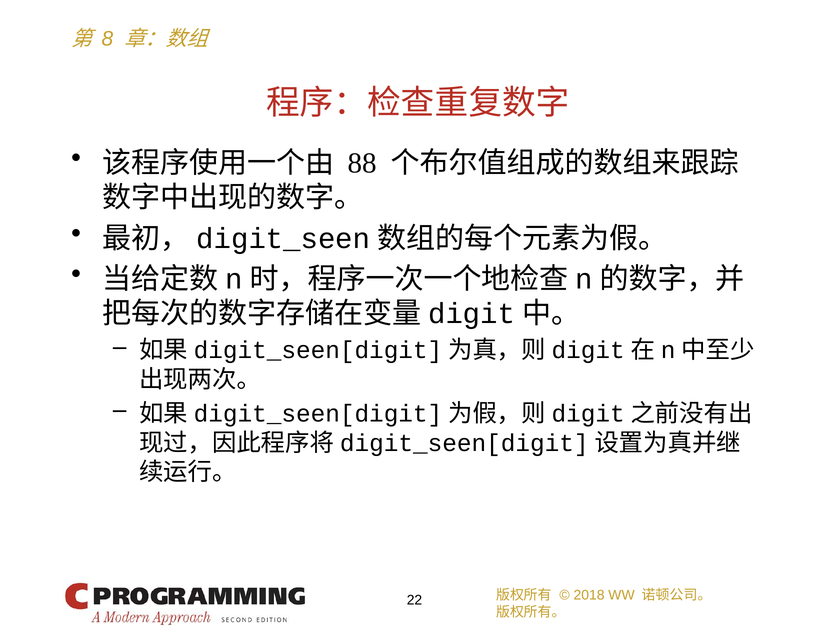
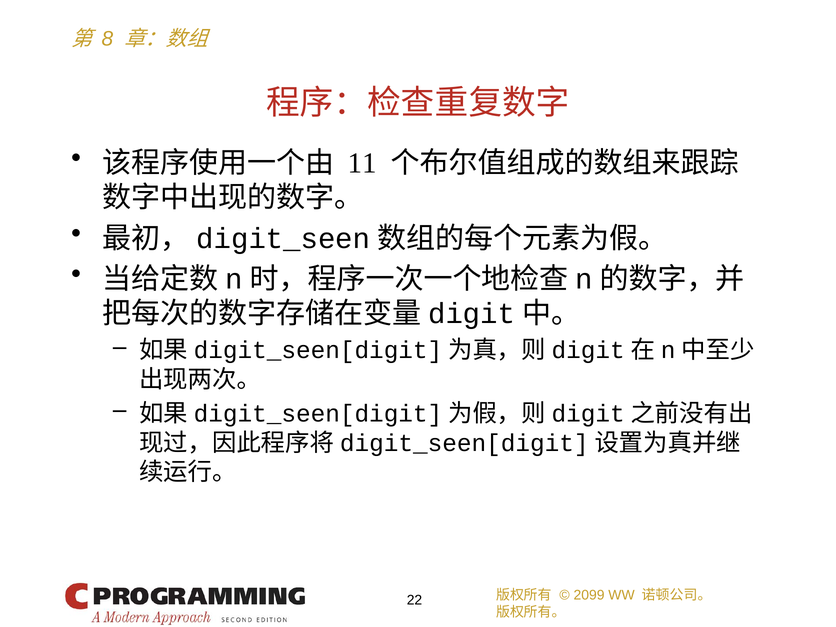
88: 88 -> 11
2018: 2018 -> 2099
